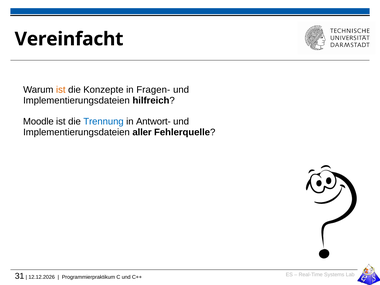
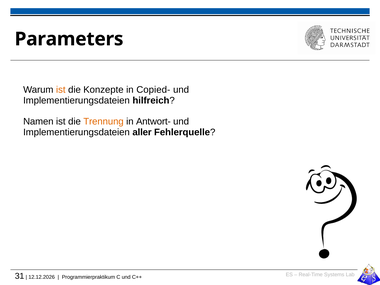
Vereinfacht: Vereinfacht -> Parameters
Fragen-: Fragen- -> Copied-
Moodle: Moodle -> Namen
Trennung colour: blue -> orange
